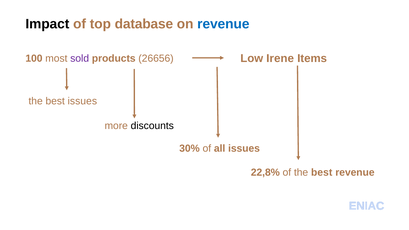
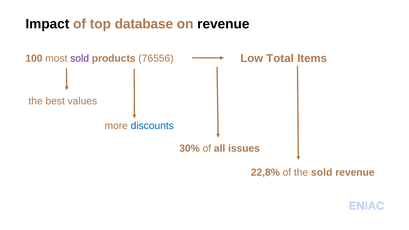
revenue at (223, 24) colour: blue -> black
Irene: Irene -> Total
26656: 26656 -> 76556
best issues: issues -> values
discounts colour: black -> blue
of the best: best -> sold
